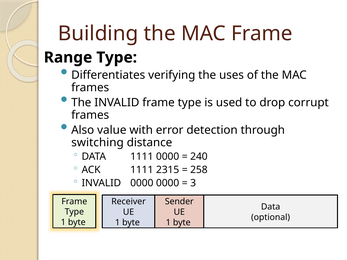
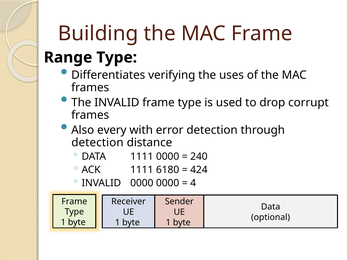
value: value -> every
switching at (97, 143): switching -> detection
2315: 2315 -> 6180
258: 258 -> 424
3: 3 -> 4
